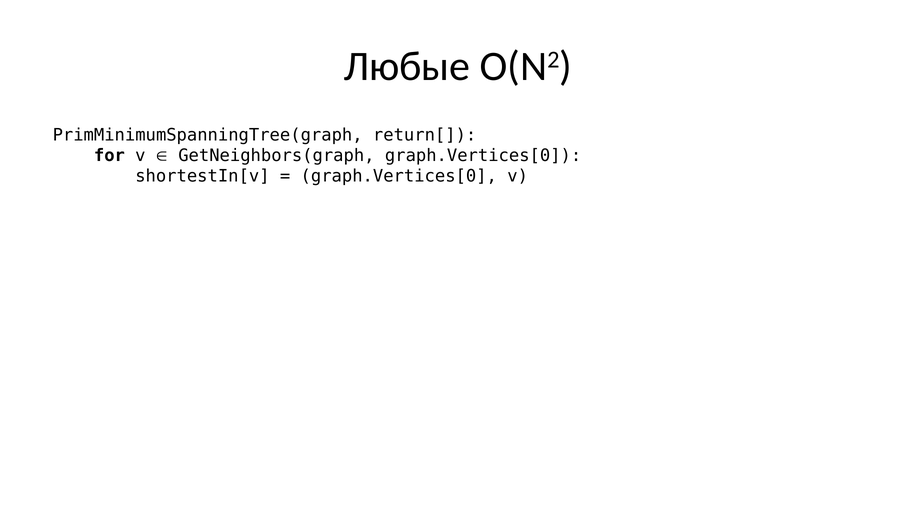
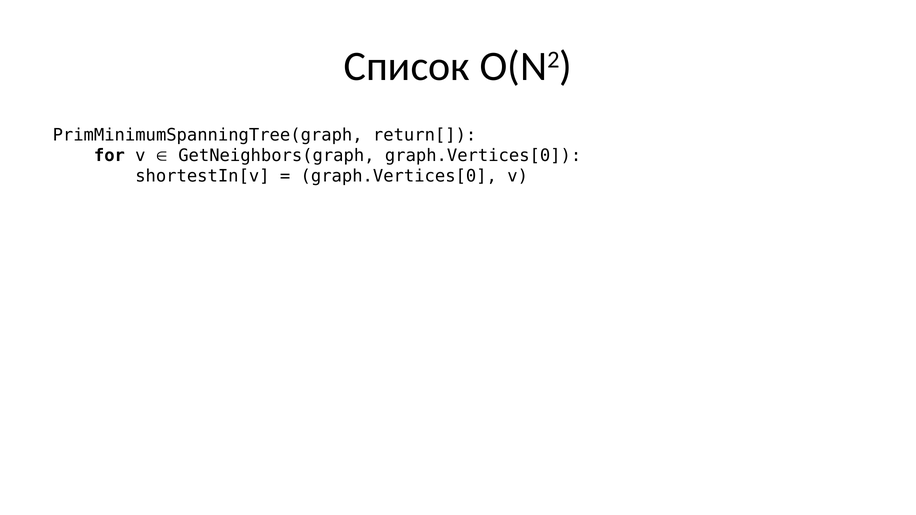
Любые: Любые -> Список
